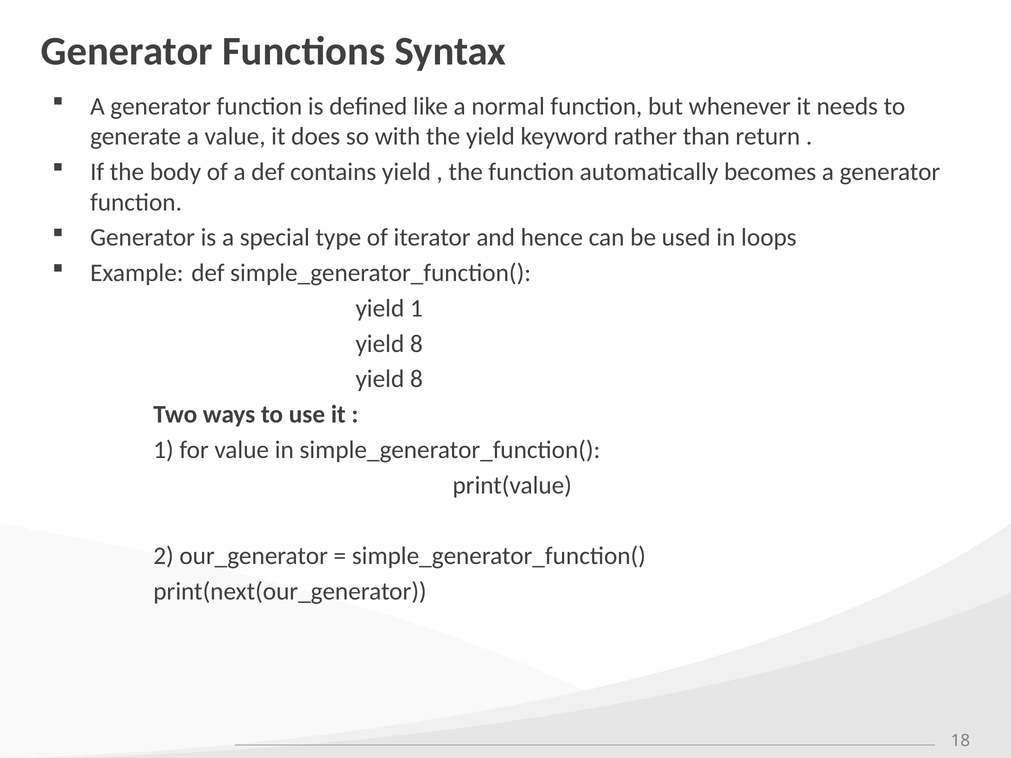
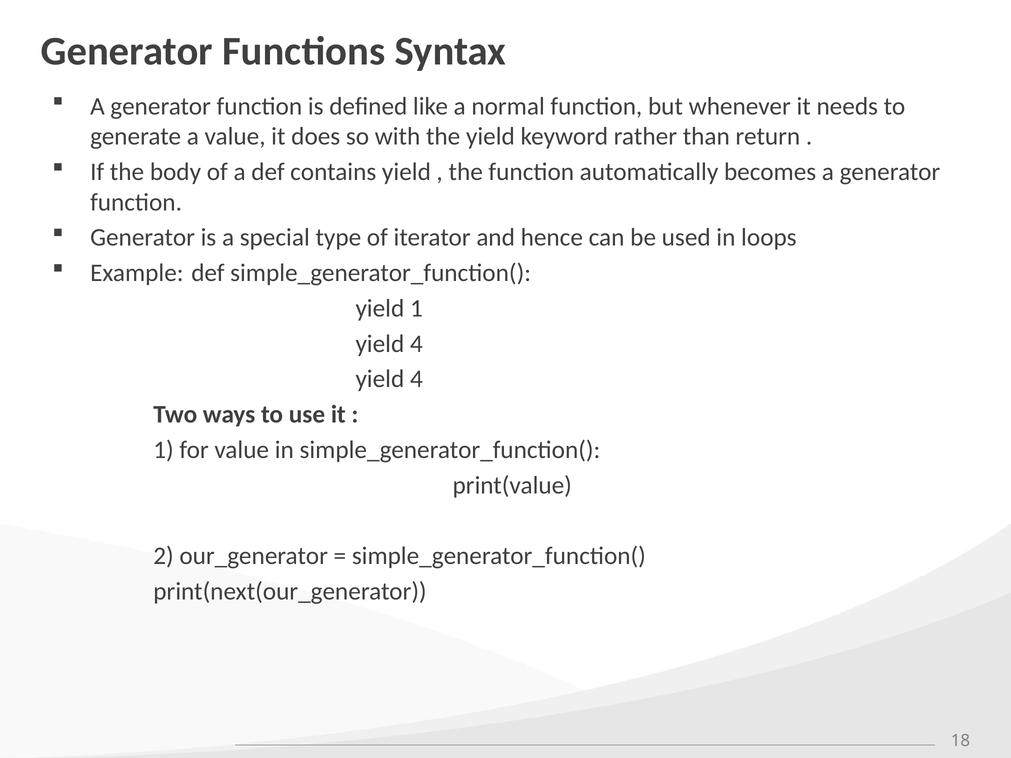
8 at (416, 344): 8 -> 4
8 at (416, 379): 8 -> 4
